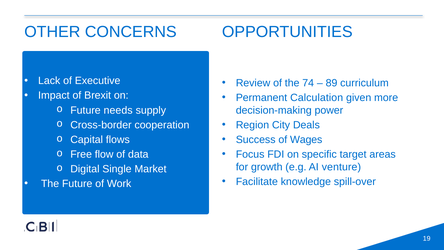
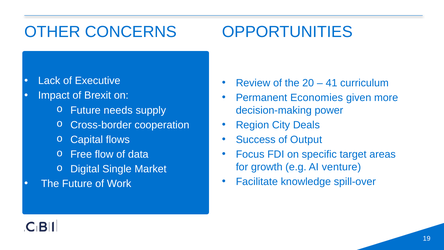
74: 74 -> 20
89: 89 -> 41
Calculation: Calculation -> Economies
Wages: Wages -> Output
